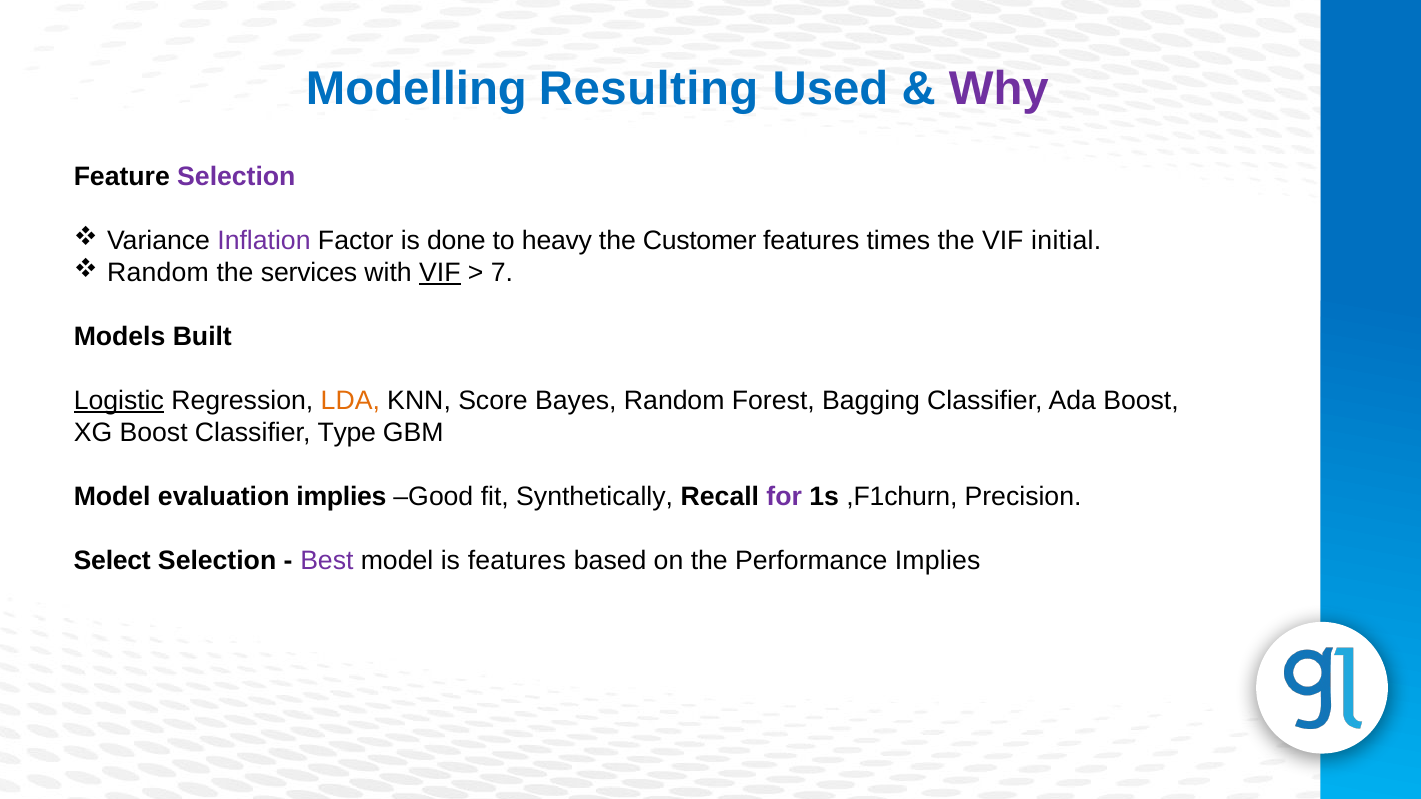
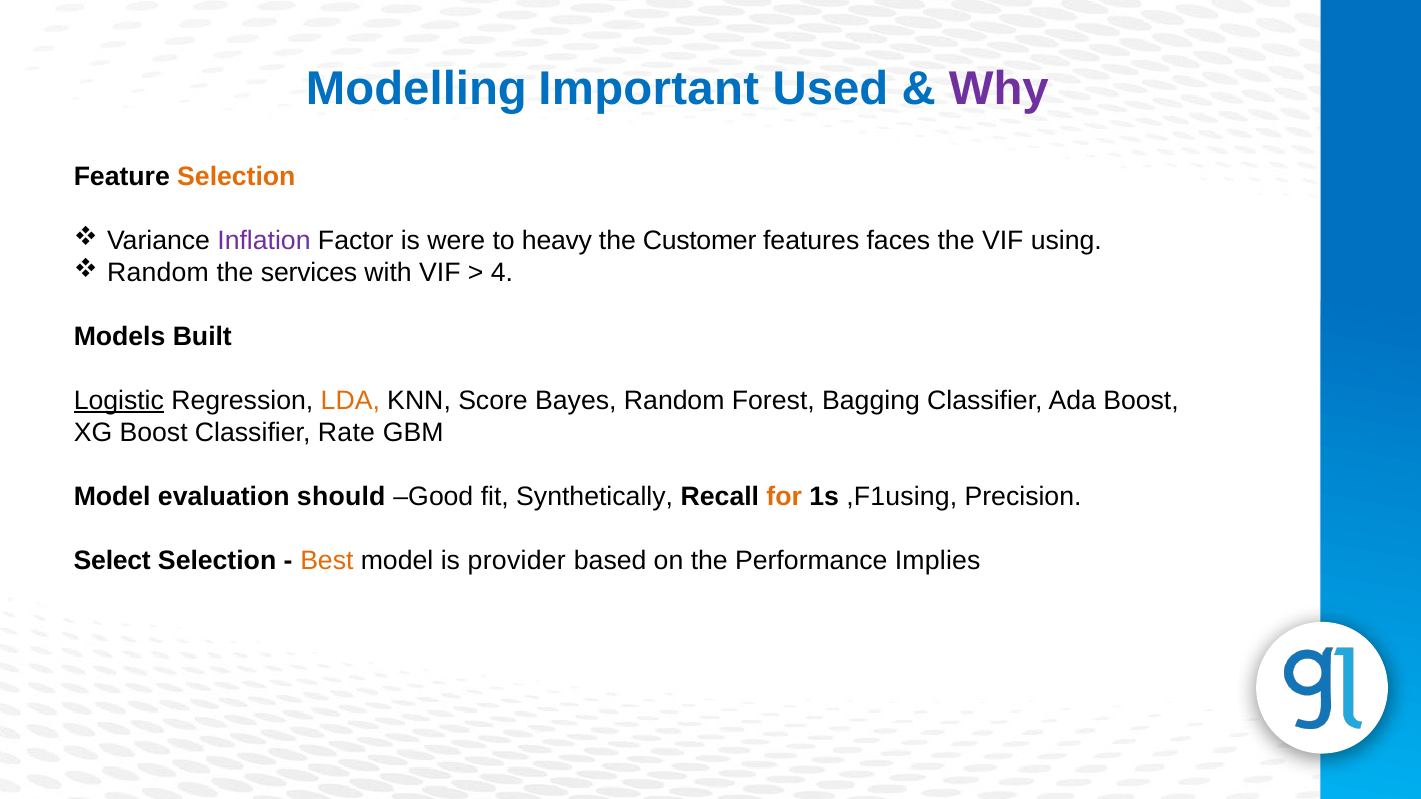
Resulting: Resulting -> Important
Selection at (236, 177) colour: purple -> orange
done: done -> were
times: times -> faces
initial: initial -> using
VIF at (440, 273) underline: present -> none
7: 7 -> 4
Type: Type -> Rate
evaluation implies: implies -> should
for colour: purple -> orange
,F1churn: ,F1churn -> ,F1using
Best colour: purple -> orange
is features: features -> provider
